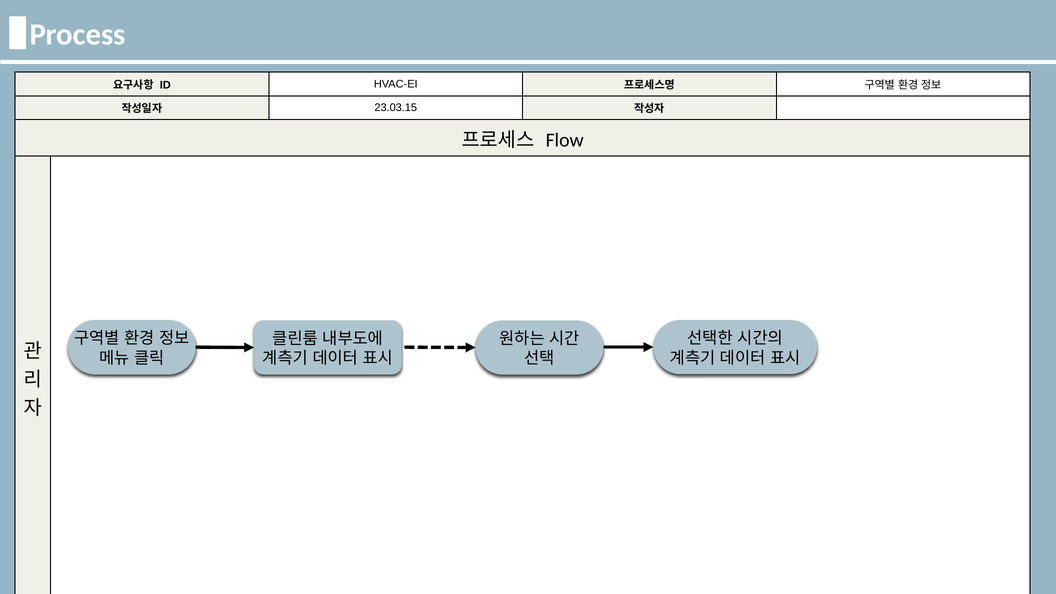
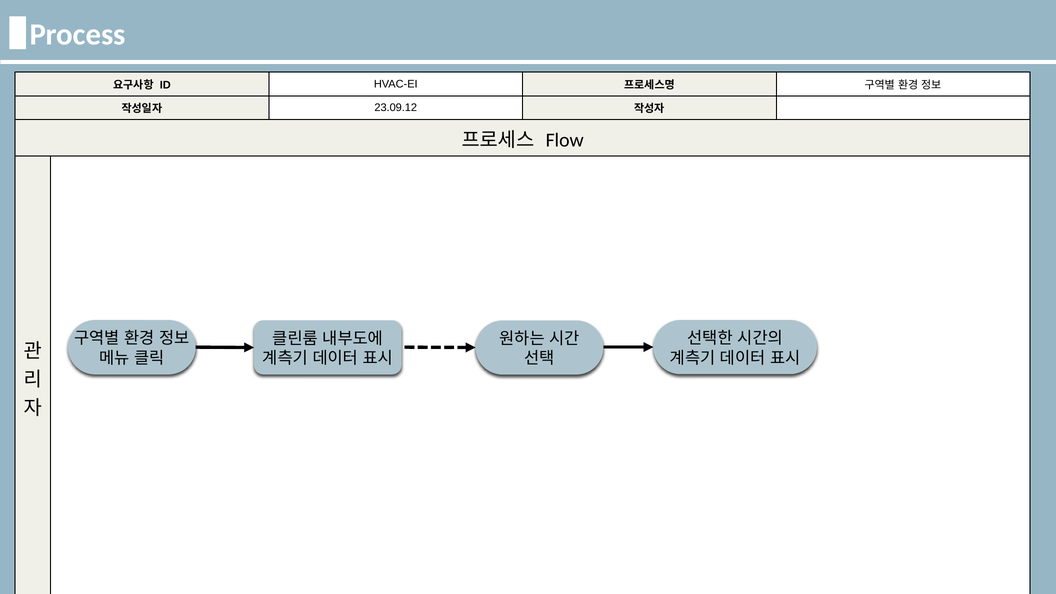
23.03.15: 23.03.15 -> 23.09.12
